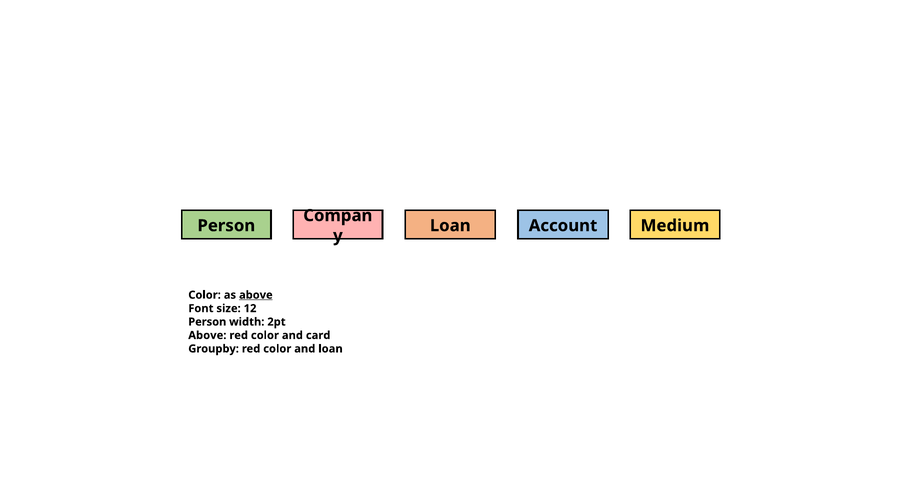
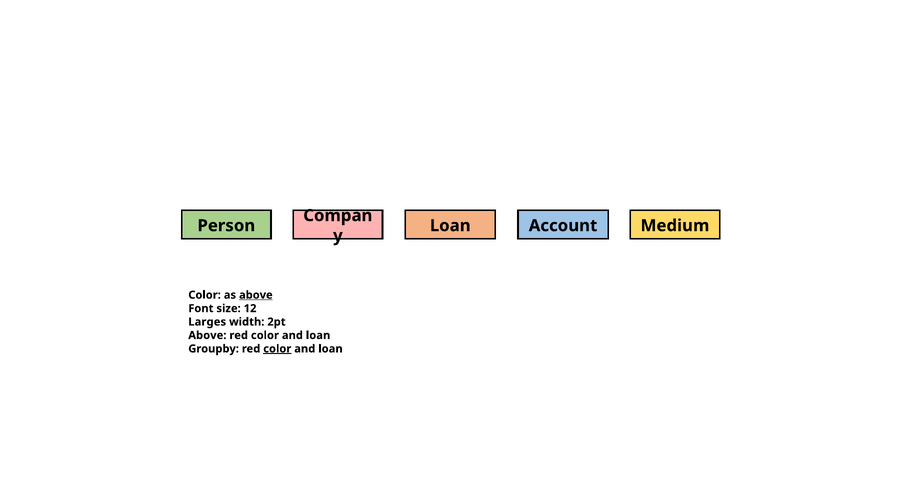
Person at (207, 322): Person -> Larges
card at (318, 336): card -> loan
color at (277, 349) underline: none -> present
